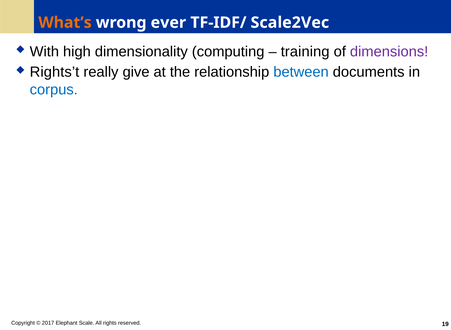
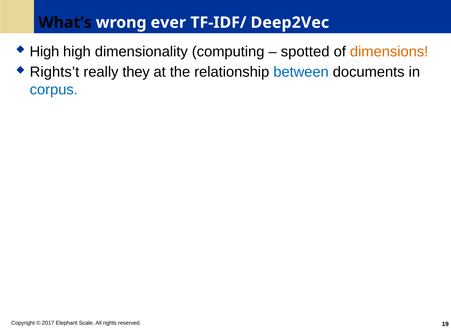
What’s colour: orange -> black
Scale2Vec: Scale2Vec -> Deep2Vec
With at (44, 52): With -> High
training: training -> spotted
dimensions colour: purple -> orange
give: give -> they
